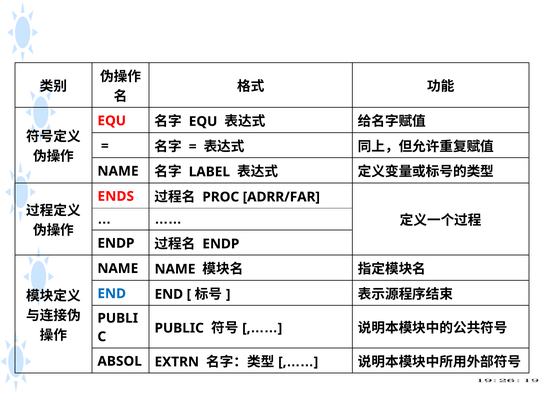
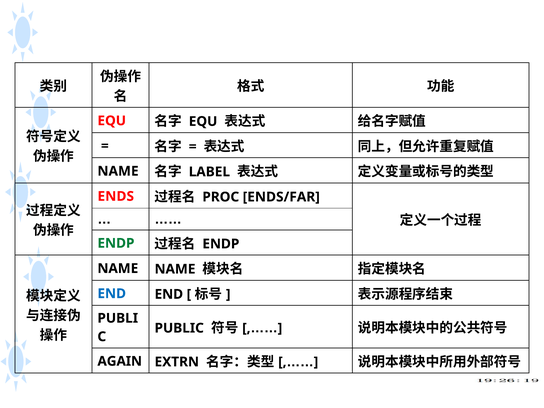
ADRR/FAR: ADRR/FAR -> ENDS/FAR
ENDP at (116, 243) colour: black -> green
ABSOL: ABSOL -> AGAIN
